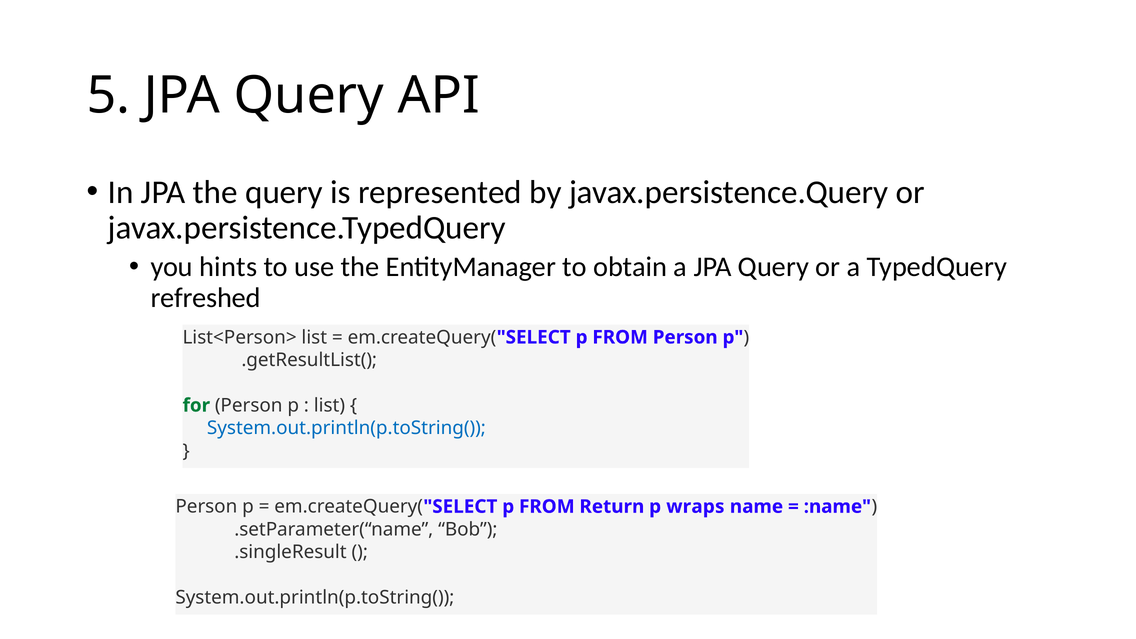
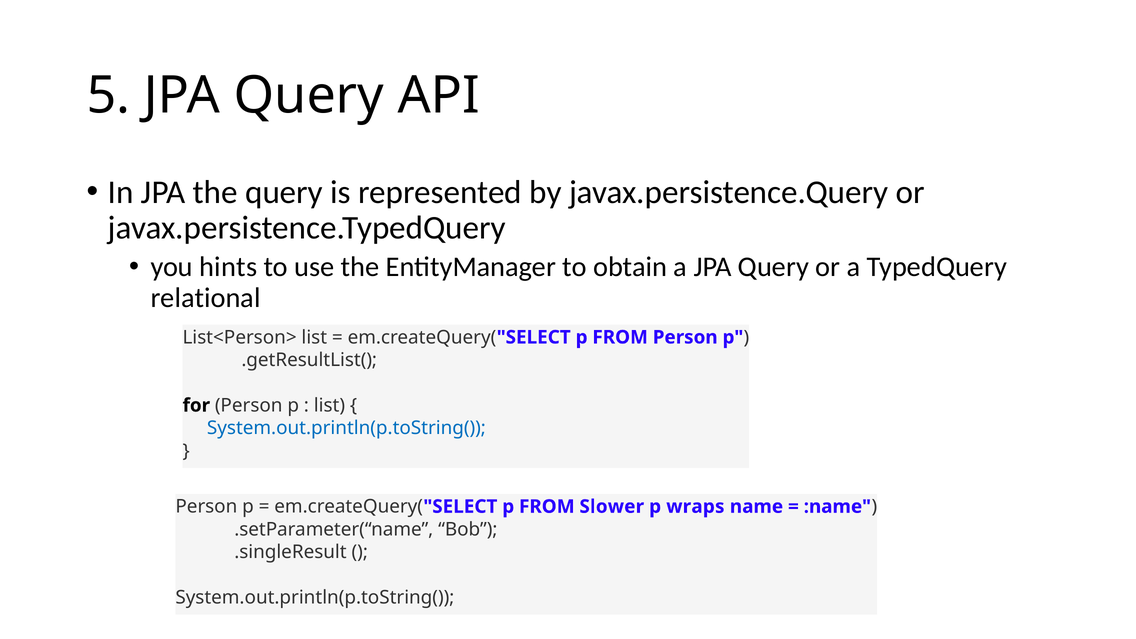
refreshed: refreshed -> relational
for colour: green -> black
Return: Return -> Slower
